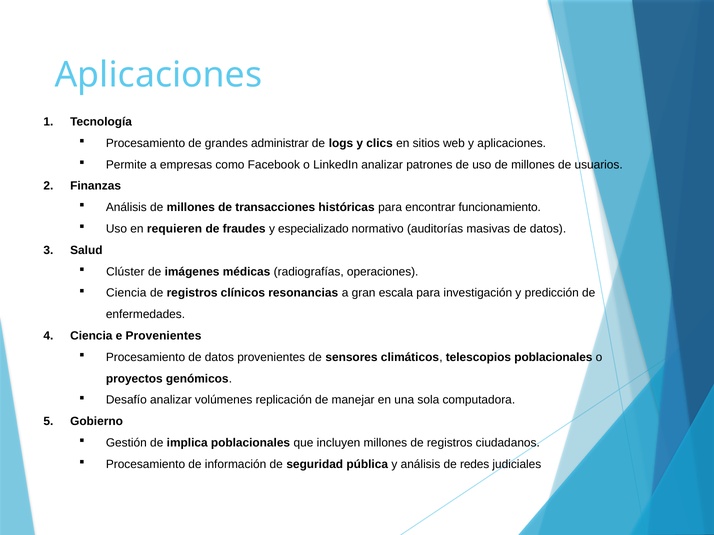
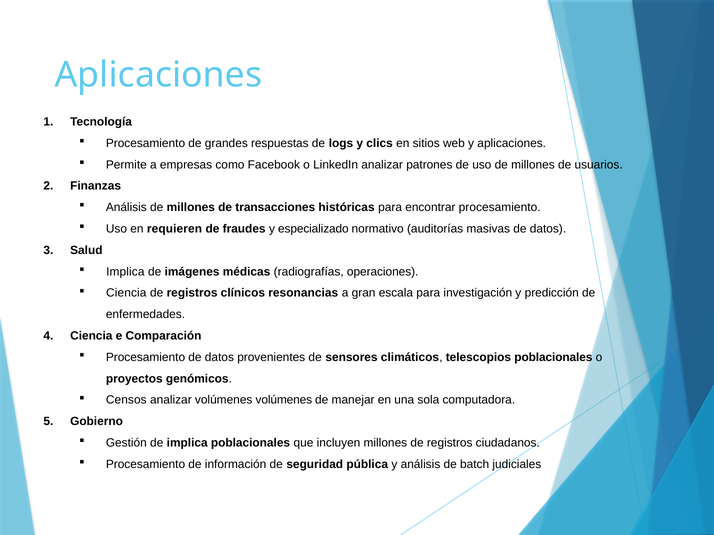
administrar: administrar -> respuestas
encontrar funcionamiento: funcionamiento -> procesamiento
Clúster at (125, 272): Clúster -> Implica
e Provenientes: Provenientes -> Comparación
Desafío: Desafío -> Censos
volúmenes replicación: replicación -> volúmenes
redes: redes -> batch
